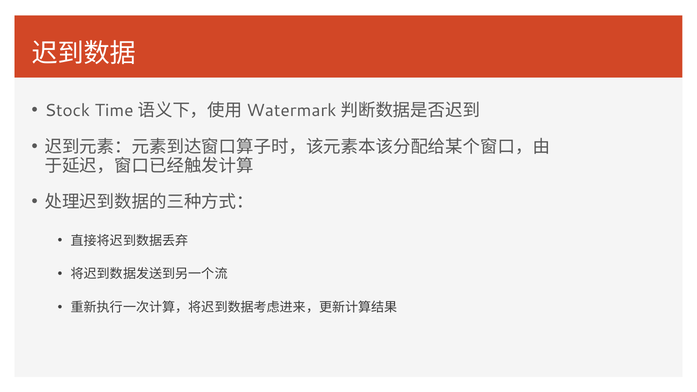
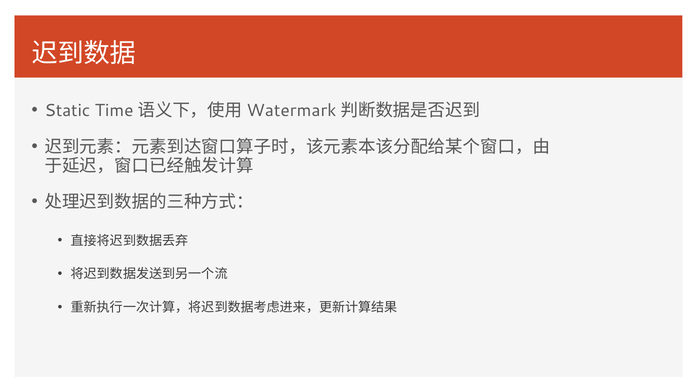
Stock: Stock -> Static
